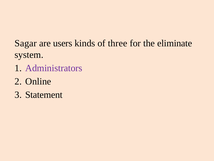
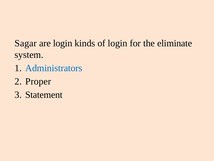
are users: users -> login
of three: three -> login
Administrators colour: purple -> blue
Online: Online -> Proper
